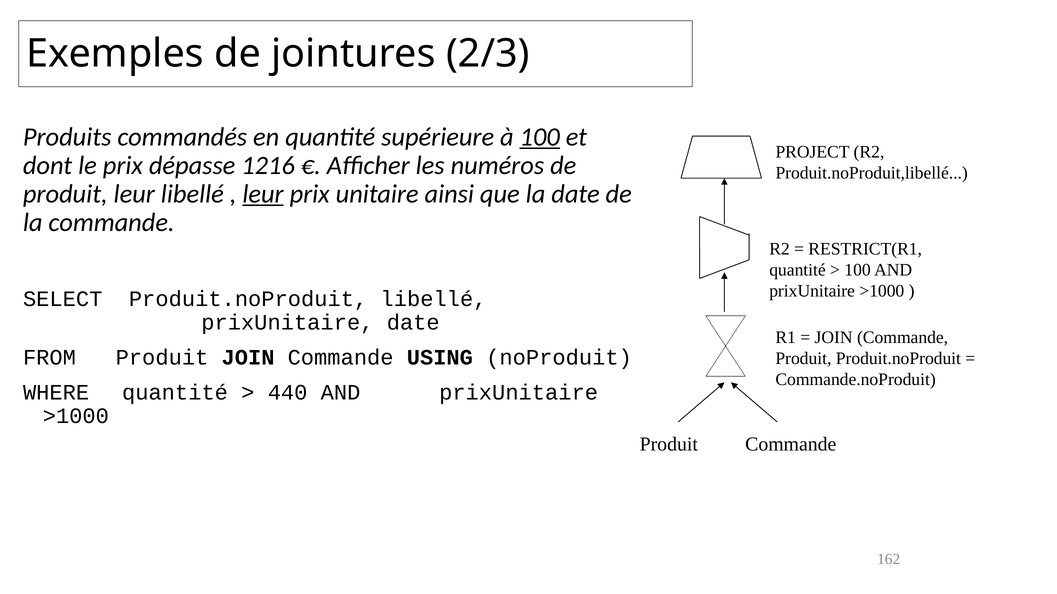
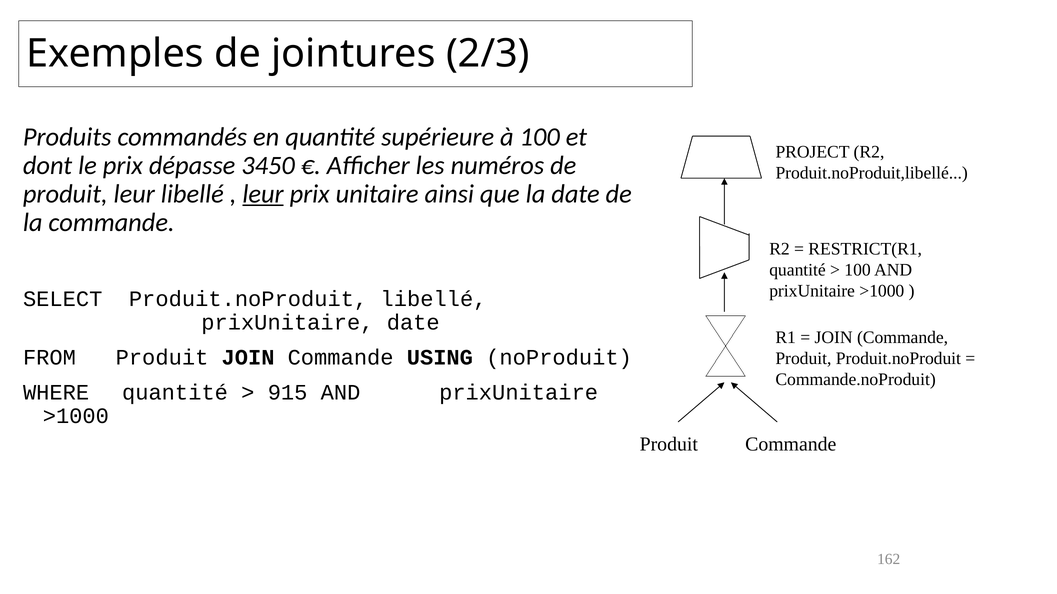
100 at (540, 137) underline: present -> none
1216: 1216 -> 3450
440: 440 -> 915
